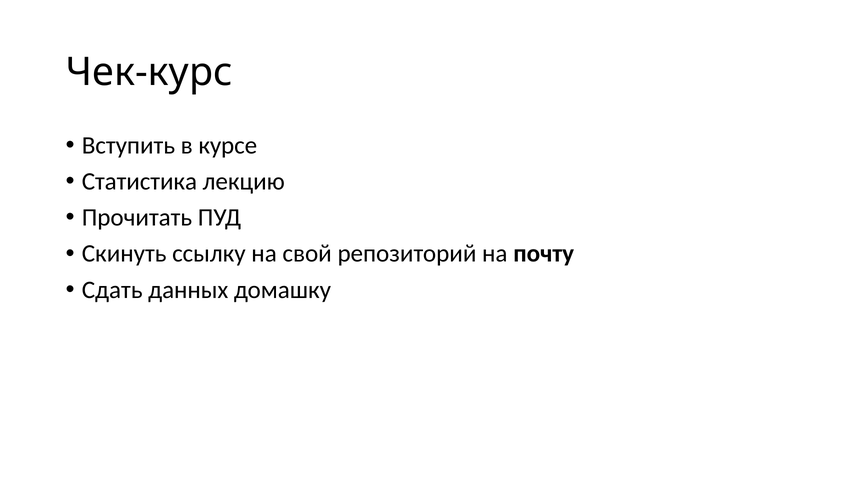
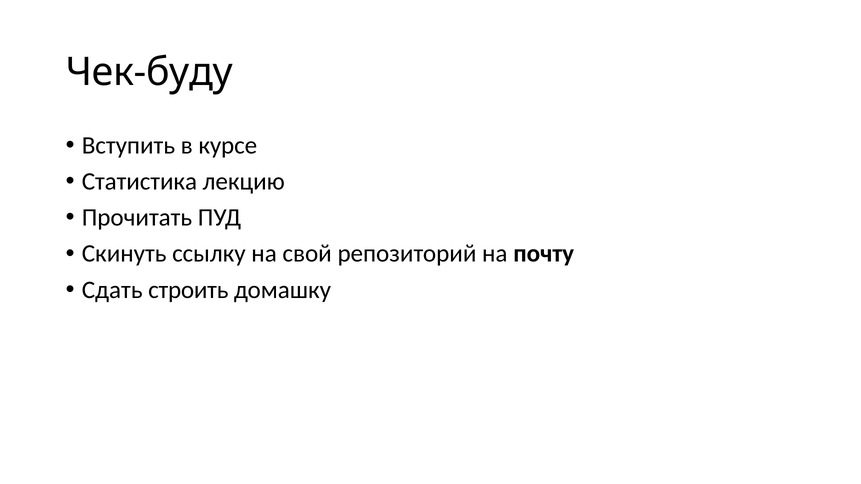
Чек-курс: Чек-курс -> Чек-буду
данных: данных -> строить
